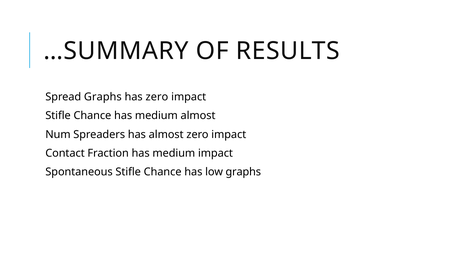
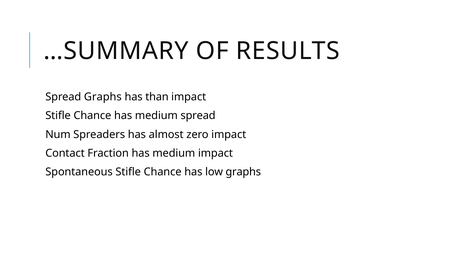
has zero: zero -> than
medium almost: almost -> spread
